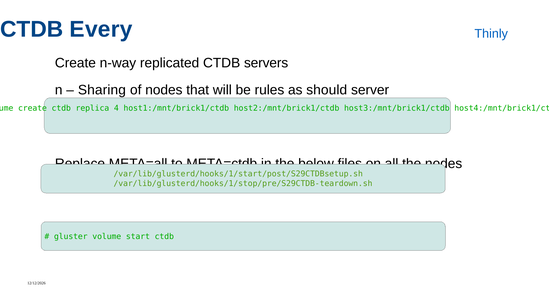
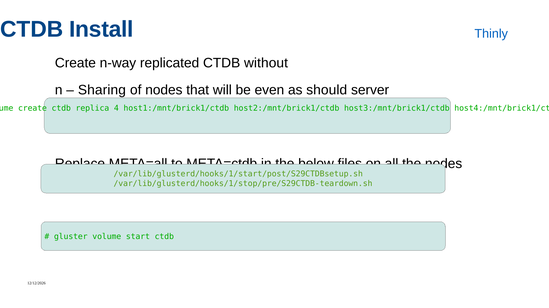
Every: Every -> Install
servers: servers -> without
rules: rules -> even
